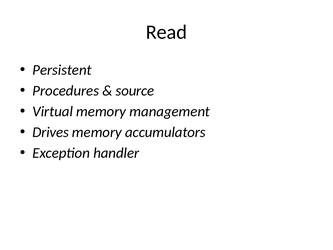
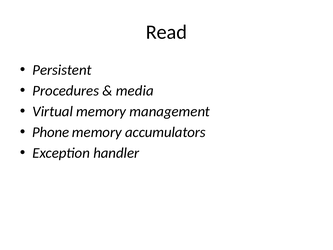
source: source -> media
Drives: Drives -> Phone
